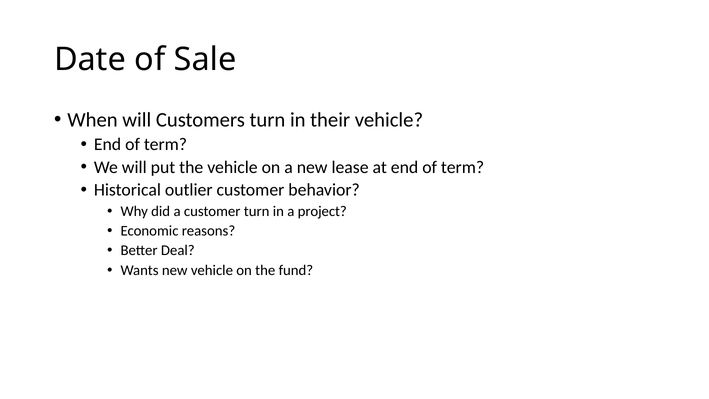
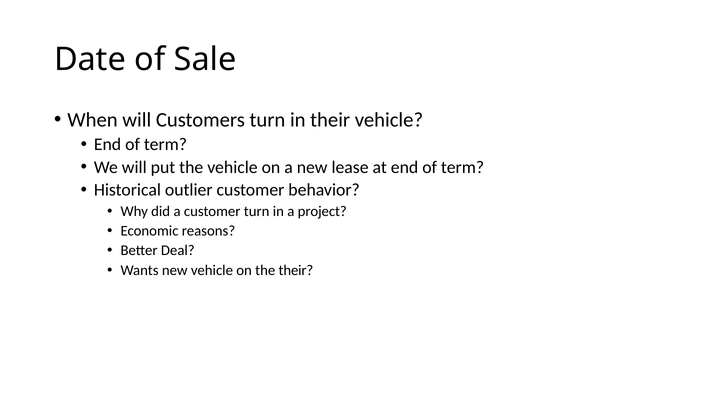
the fund: fund -> their
